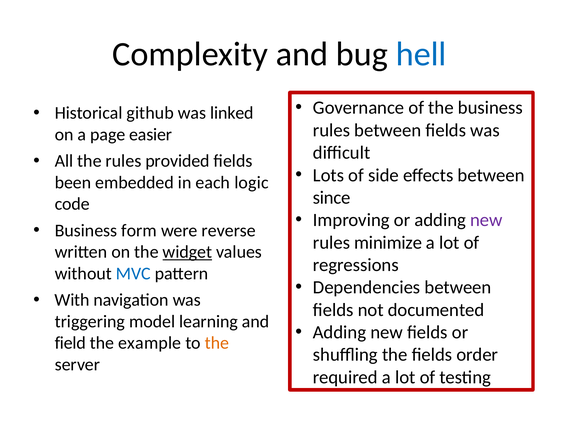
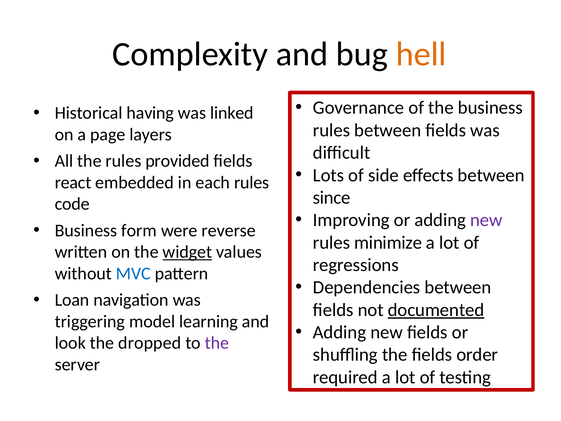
hell colour: blue -> orange
github: github -> having
easier: easier -> layers
been: been -> react
each logic: logic -> rules
With: With -> Loan
documented underline: none -> present
field: field -> look
example: example -> dropped
the at (217, 343) colour: orange -> purple
